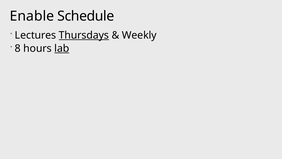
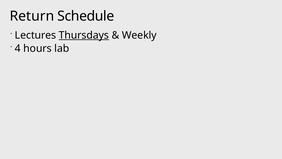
Enable: Enable -> Return
8: 8 -> 4
lab underline: present -> none
